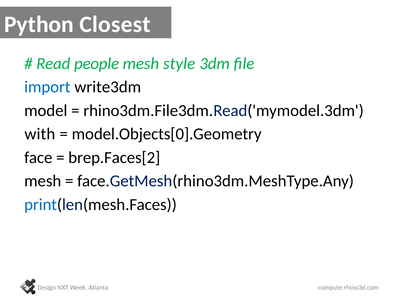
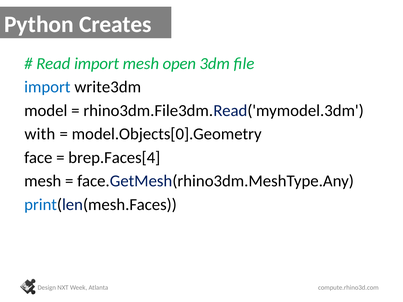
Closest: Closest -> Creates
Read people: people -> import
style: style -> open
brep.Faces[2: brep.Faces[2 -> brep.Faces[4
